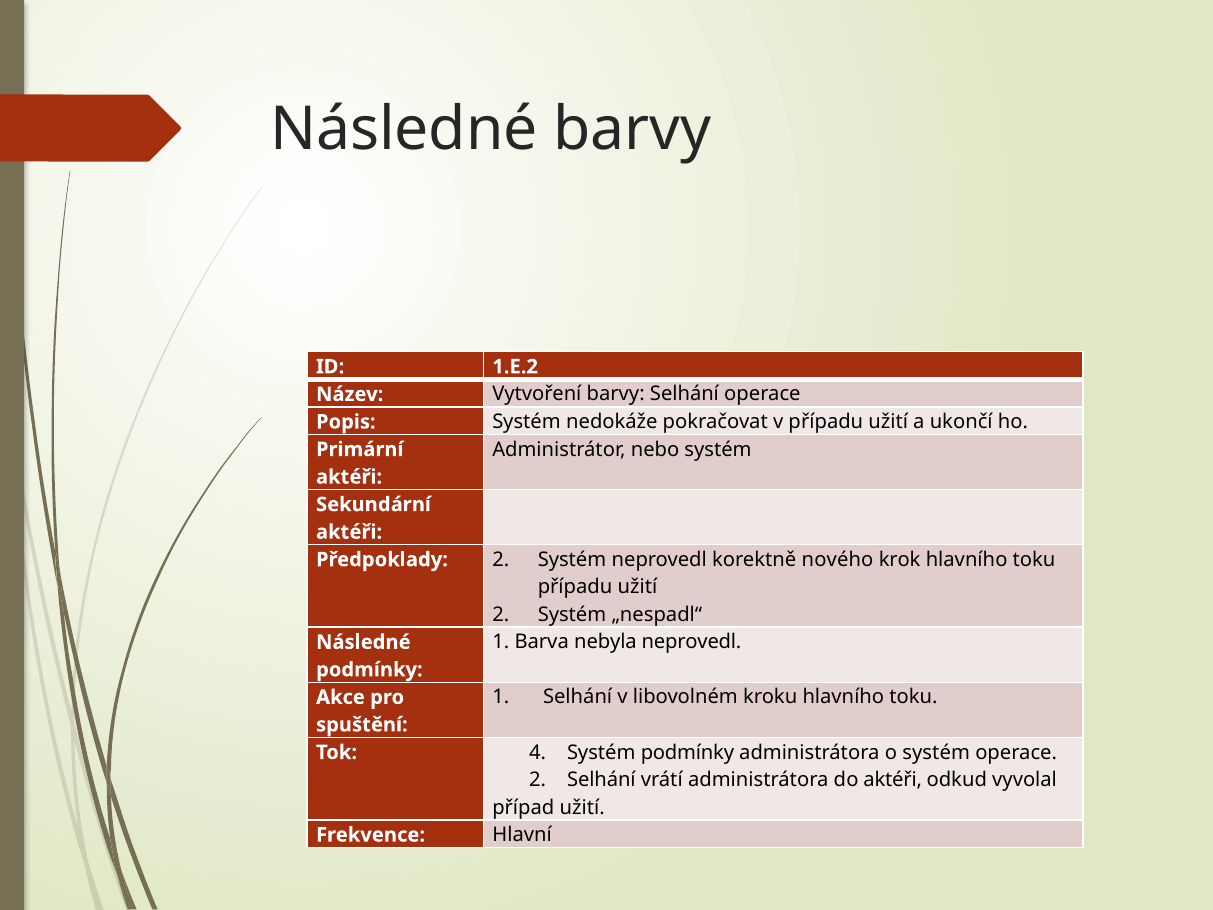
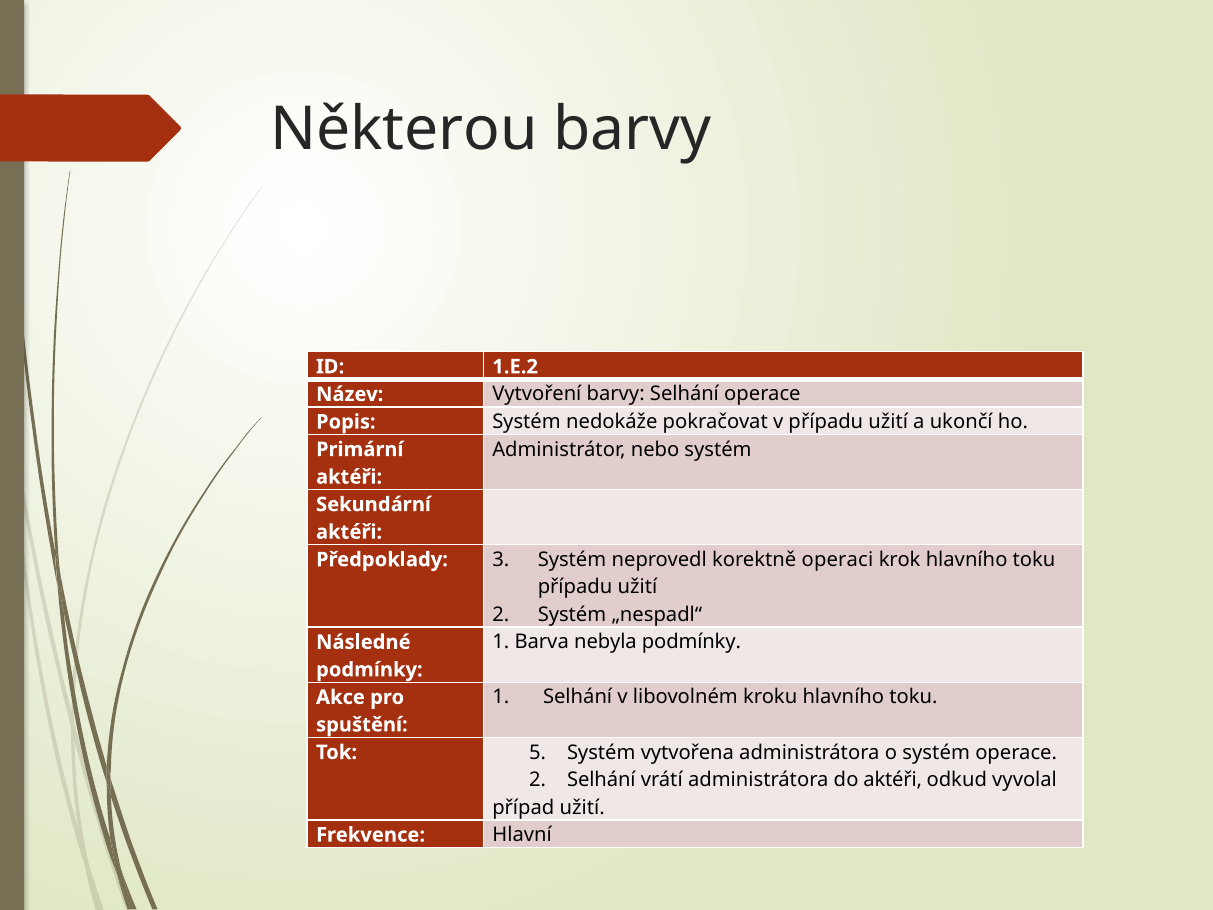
Následné at (404, 130): Následné -> Některou
Předpoklady 2: 2 -> 3
nového: nového -> operaci
nebyla neprovedl: neprovedl -> podmínky
4: 4 -> 5
Systém podmínky: podmínky -> vytvořena
